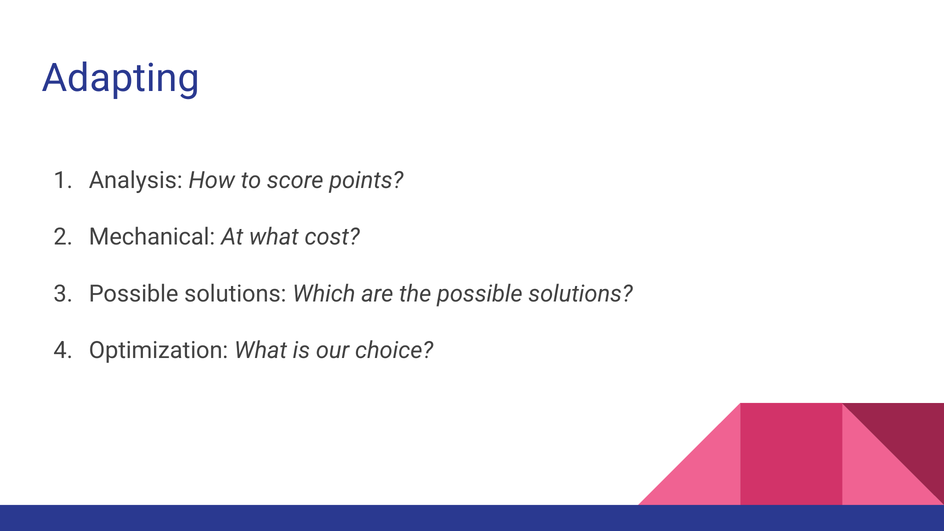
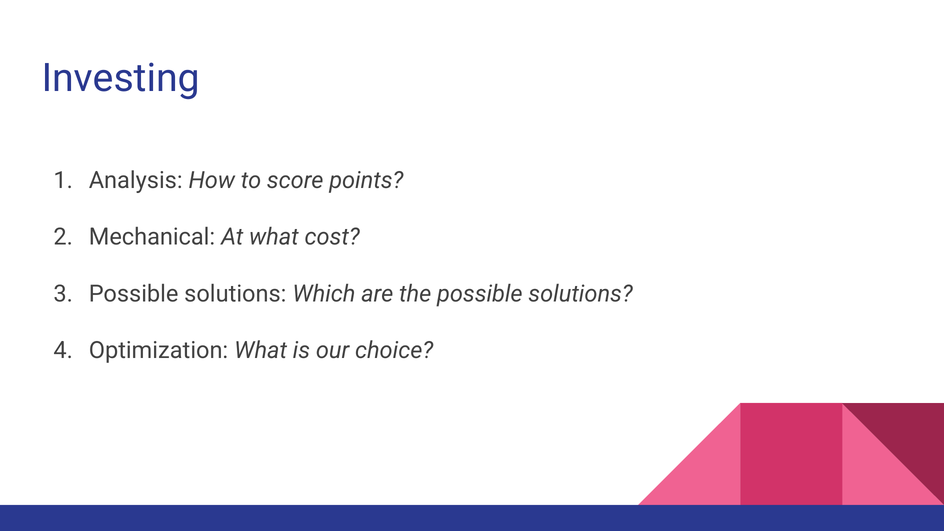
Adapting: Adapting -> Investing
